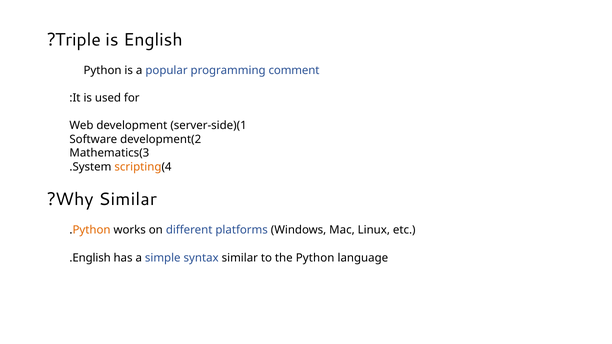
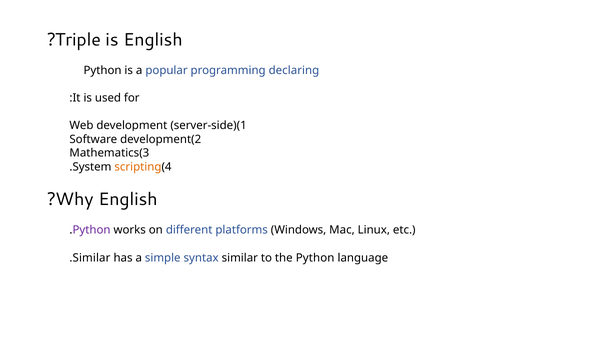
comment: comment -> declaring
Why Similar: Similar -> English
Python at (92, 230) colour: orange -> purple
English at (92, 258): English -> Similar
